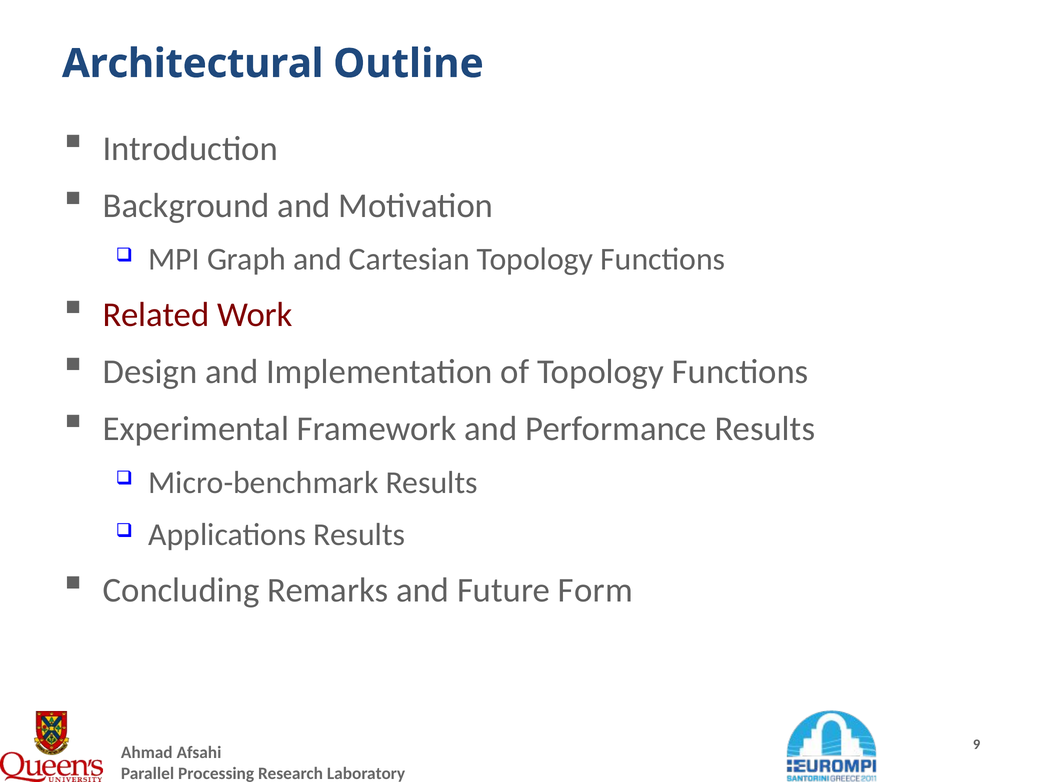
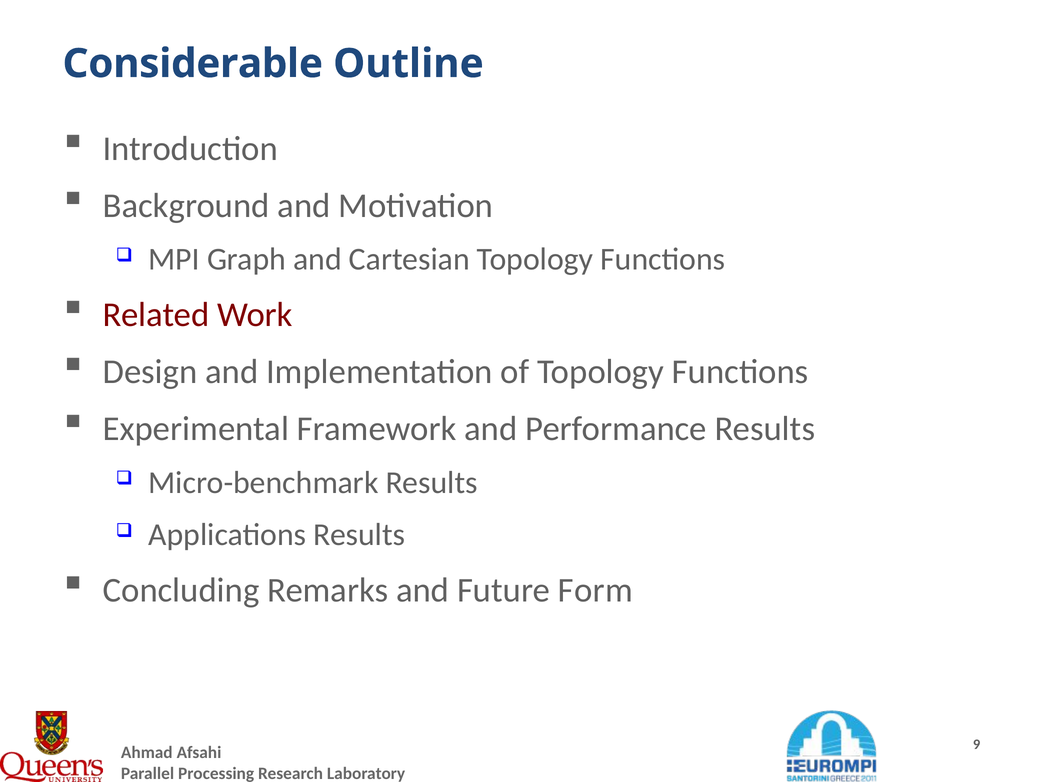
Architectural: Architectural -> Considerable
